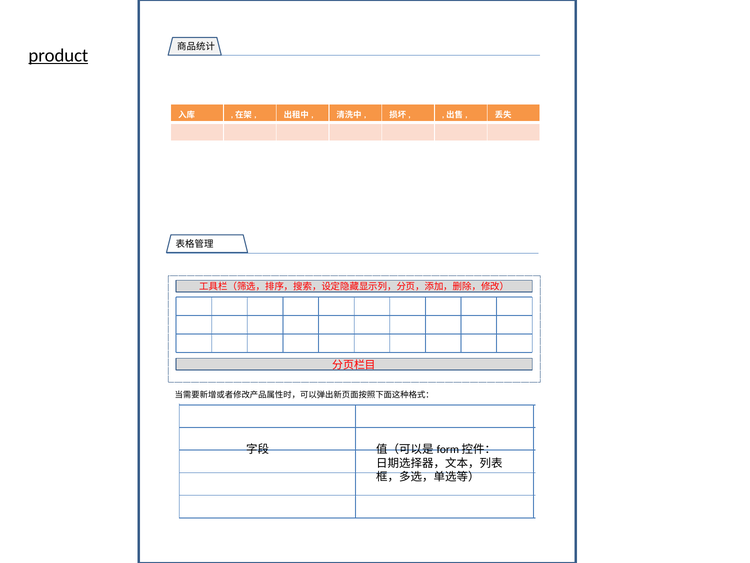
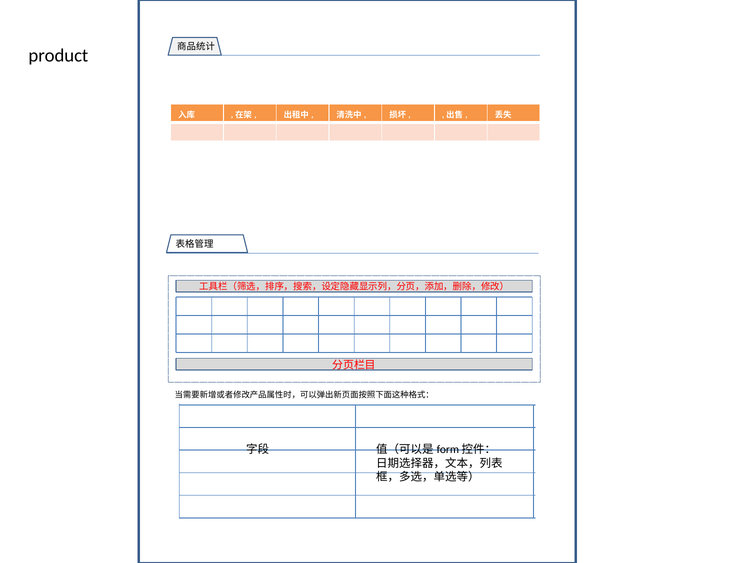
product underline: present -> none
